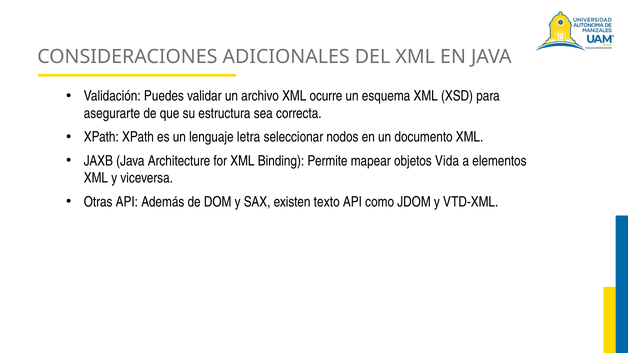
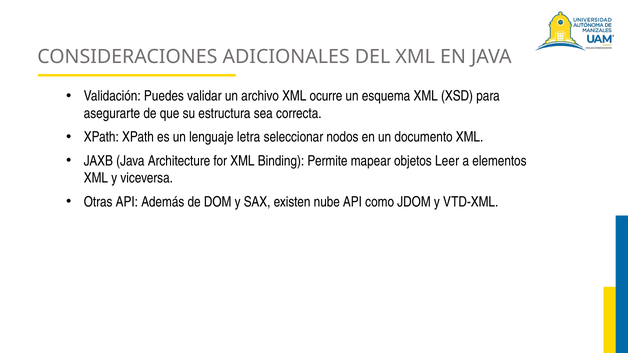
Vida: Vida -> Leer
texto: texto -> nube
